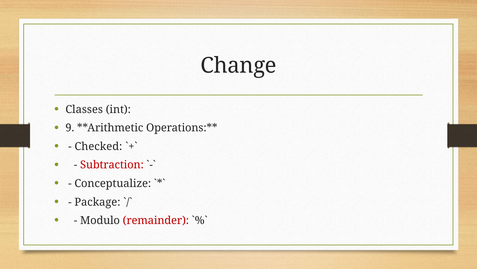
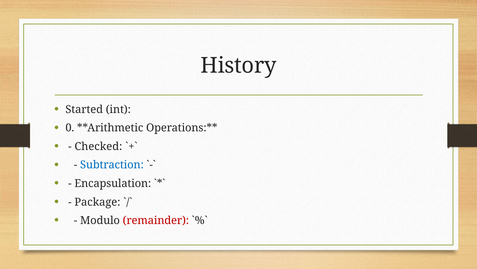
Change: Change -> History
Classes: Classes -> Started
9: 9 -> 0
Subtraction colour: red -> blue
Conceptualize: Conceptualize -> Encapsulation
